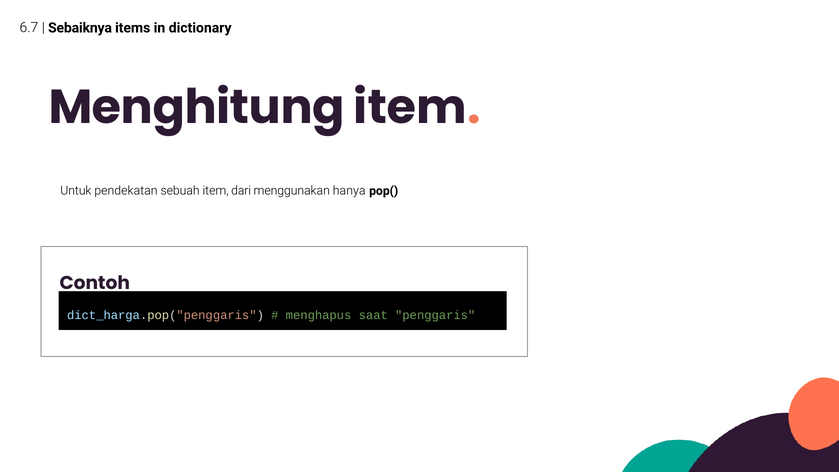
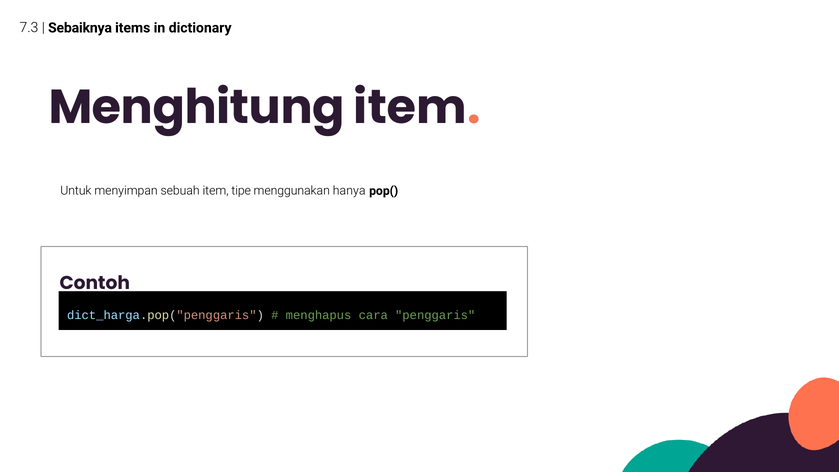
6.7: 6.7 -> 7.3
pendekatan: pendekatan -> menyimpan
dari: dari -> tipe
saat: saat -> cara
